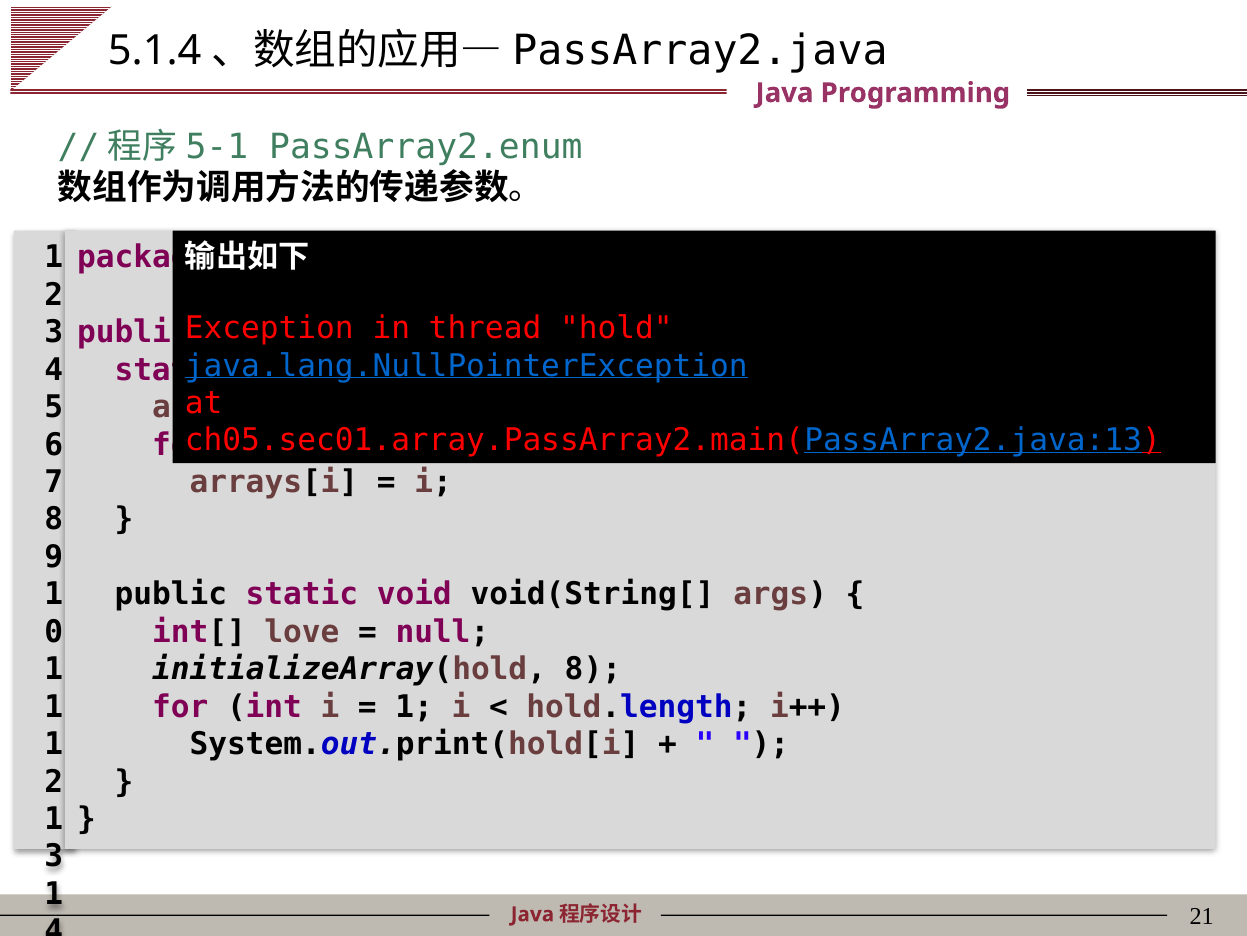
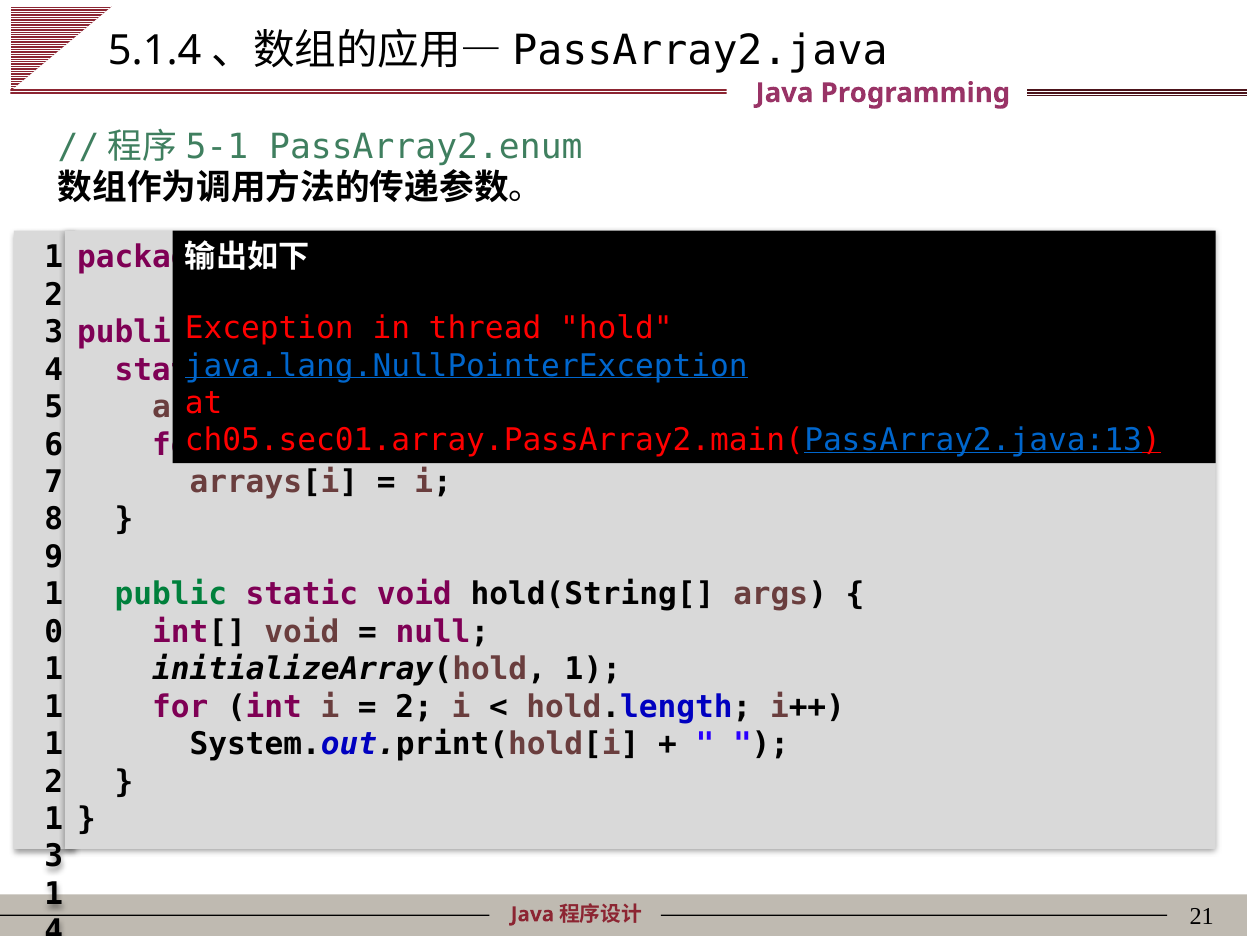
public at (171, 594) colour: black -> green
void(String[: void(String[ -> hold(String[
int[ love: love -> void
initializeArray(hold 8: 8 -> 1
1 at (414, 706): 1 -> 2
